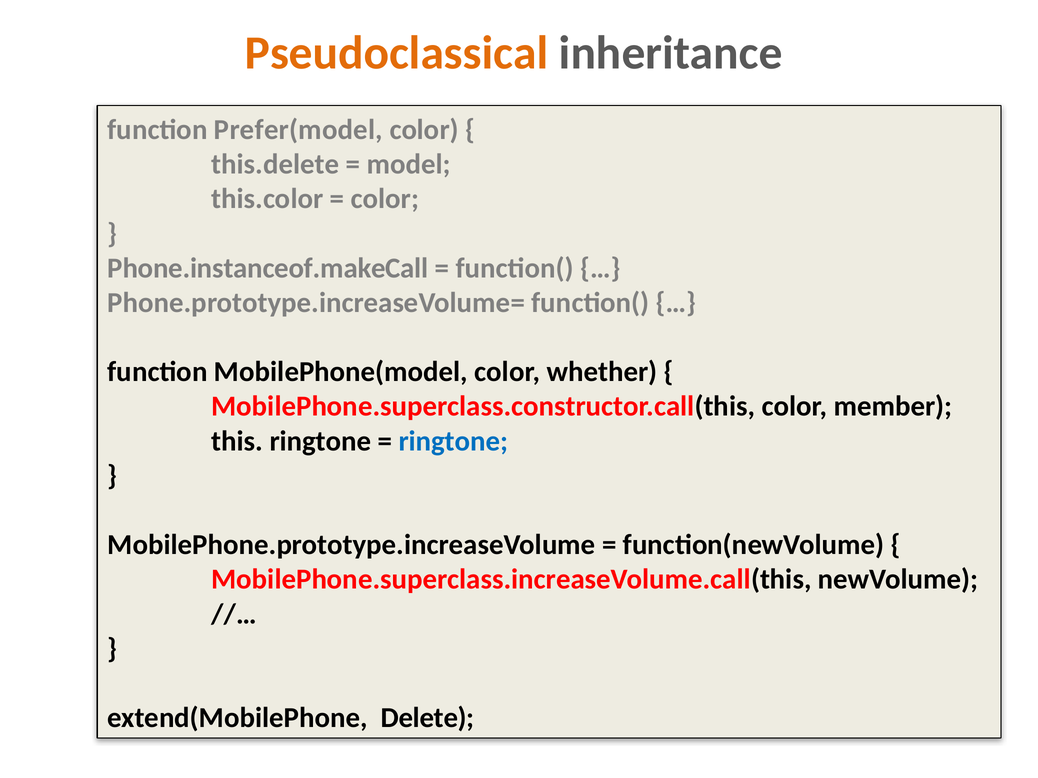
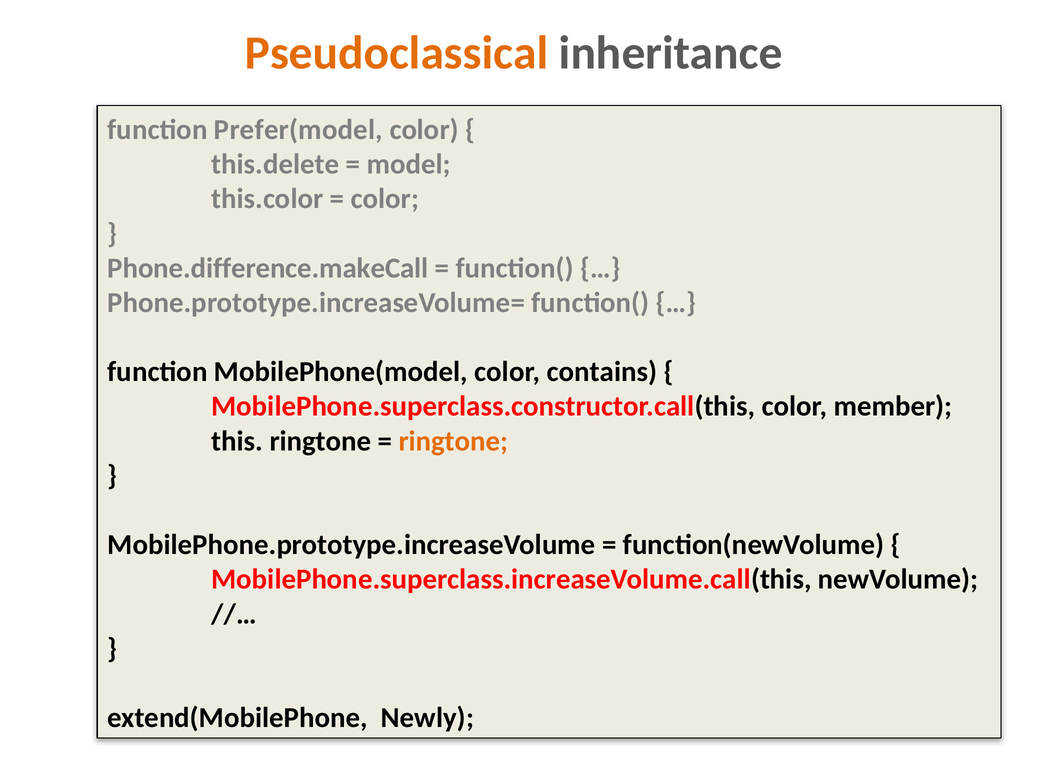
Phone.instanceof.makeCall: Phone.instanceof.makeCall -> Phone.difference.makeCall
whether: whether -> contains
ringtone at (453, 441) colour: blue -> orange
Delete: Delete -> Newly
